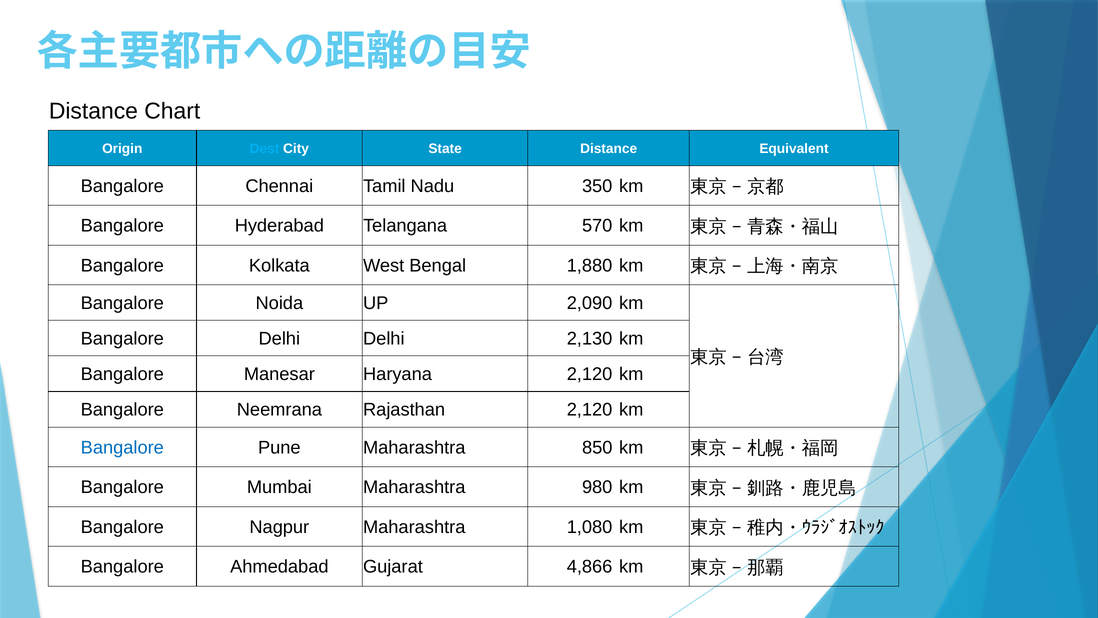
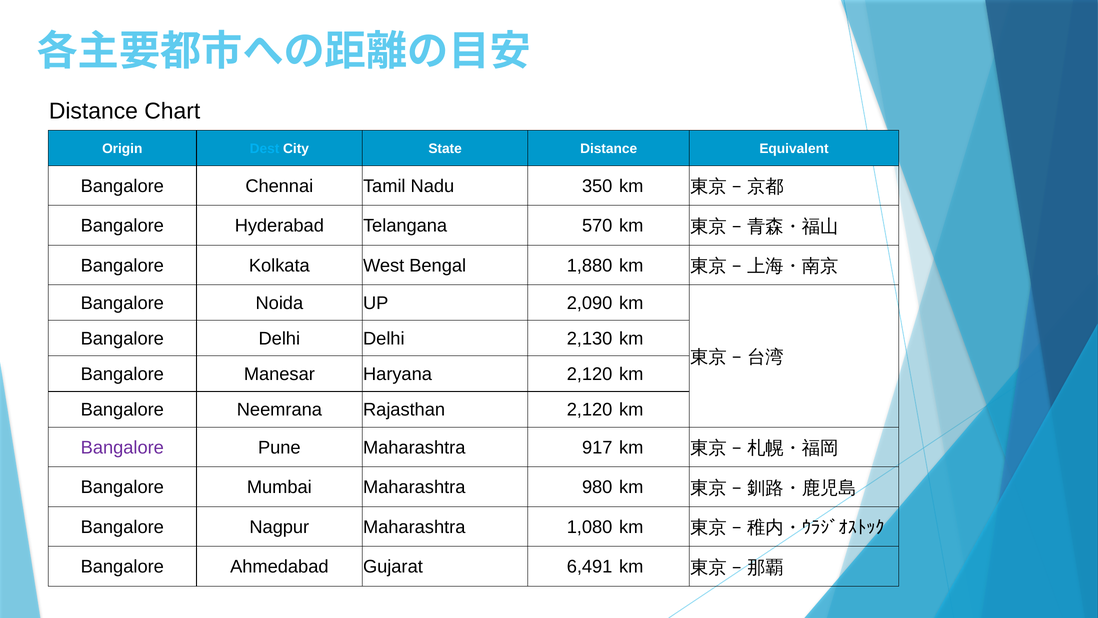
Bangalore at (122, 447) colour: blue -> purple
850: 850 -> 917
4,866: 4,866 -> 6,491
